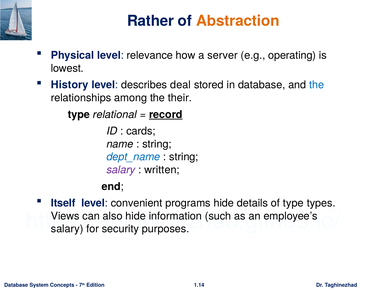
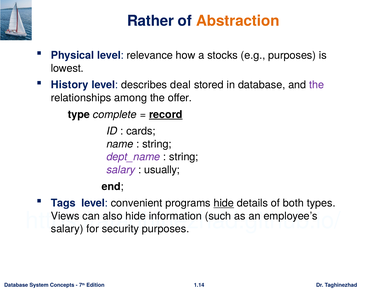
server: server -> stocks
e.g operating: operating -> purposes
the at (317, 85) colour: blue -> purple
their: their -> offer
relational: relational -> complete
dept_name colour: blue -> purple
written: written -> usually
Itself: Itself -> Tags
hide at (224, 203) underline: none -> present
of type: type -> both
